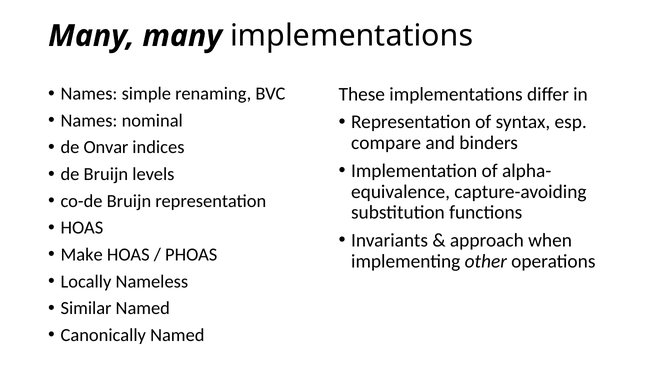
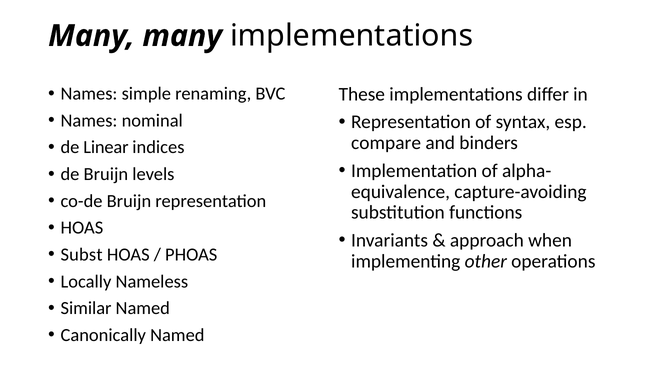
Onvar: Onvar -> Linear
Make: Make -> Subst
